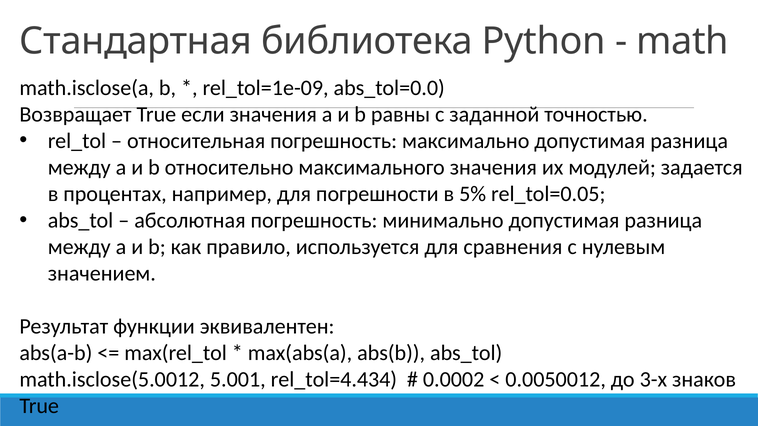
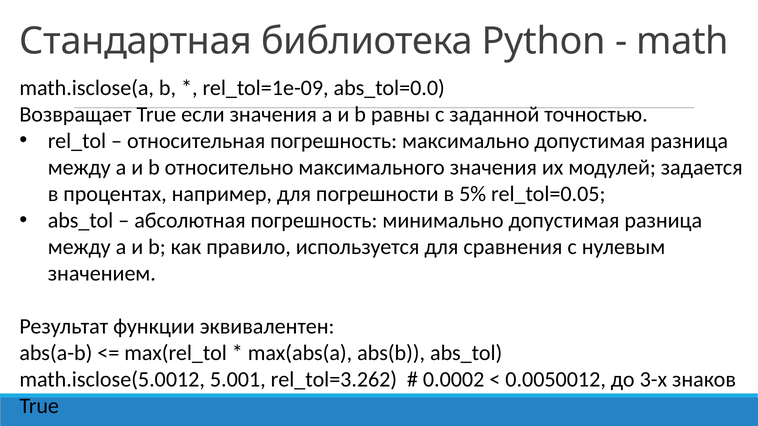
rel_tol=4.434: rel_tol=4.434 -> rel_tol=3.262
